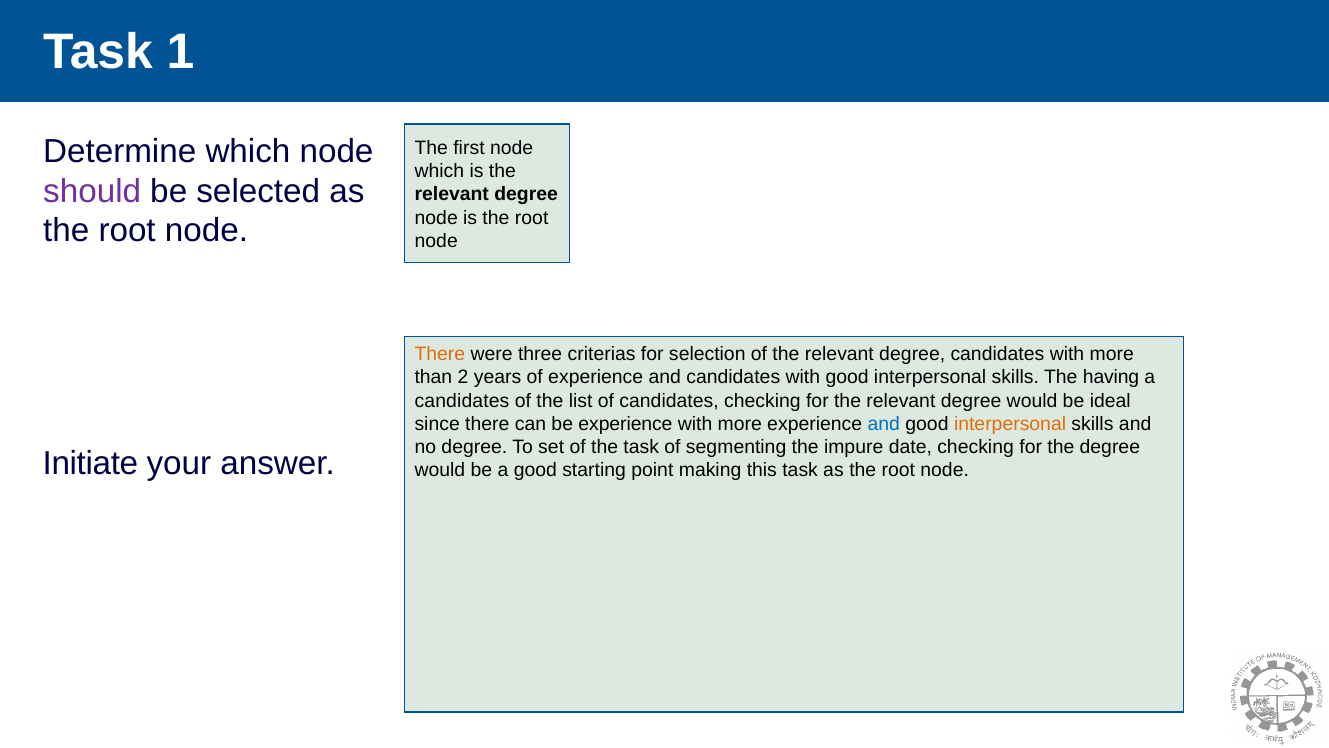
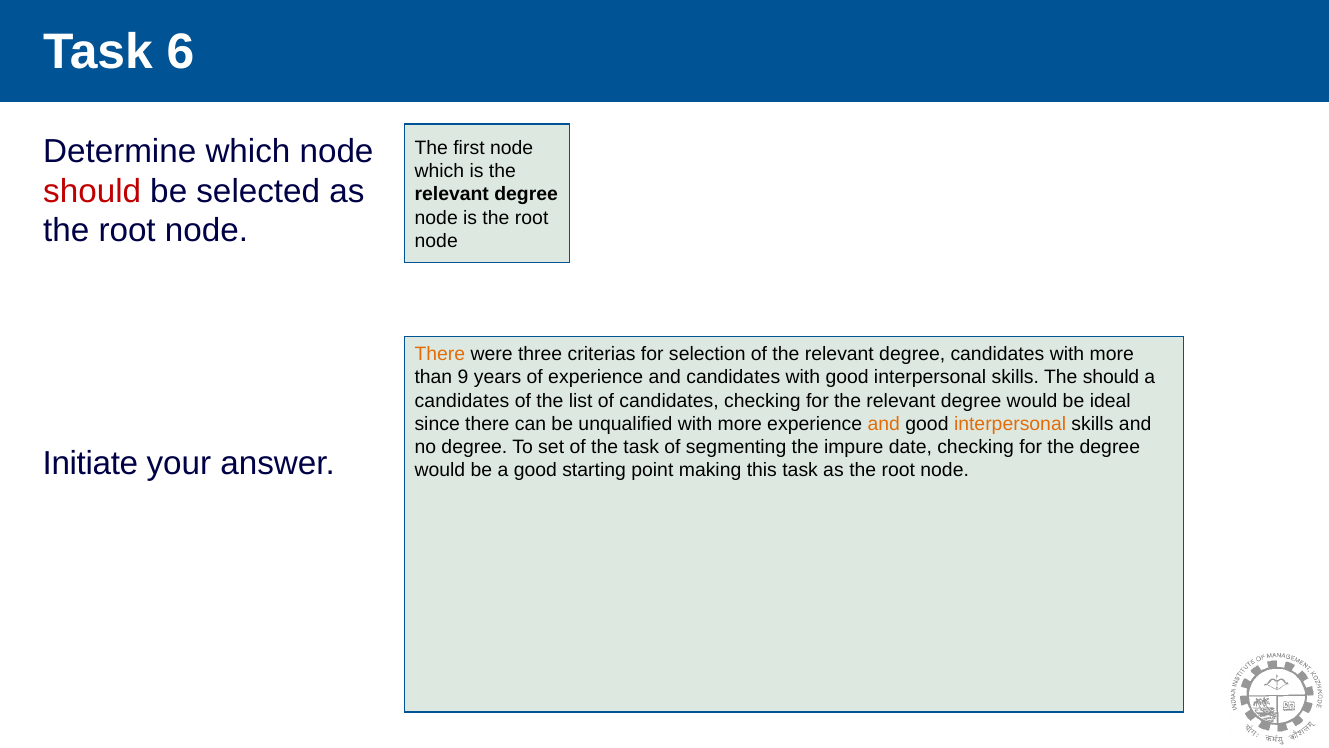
1: 1 -> 6
should at (92, 191) colour: purple -> red
2: 2 -> 9
The having: having -> should
be experience: experience -> unqualified
and at (884, 424) colour: blue -> orange
